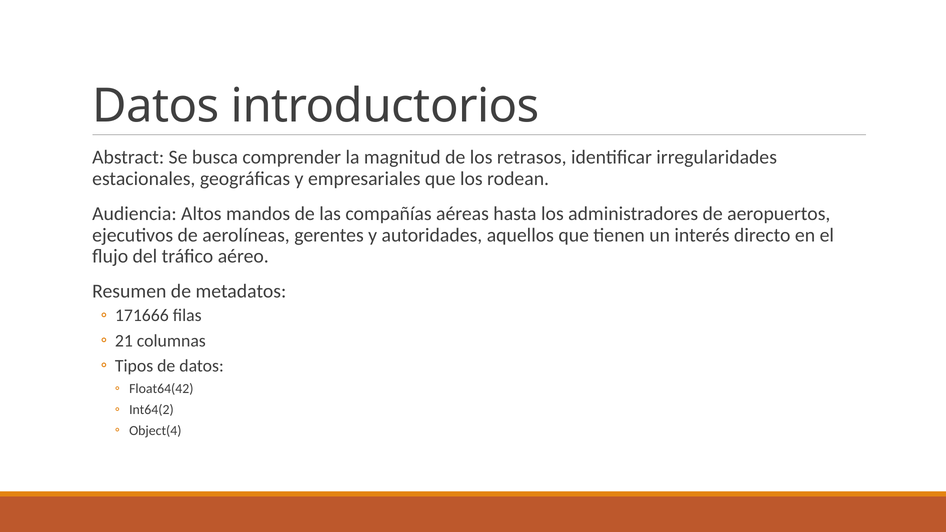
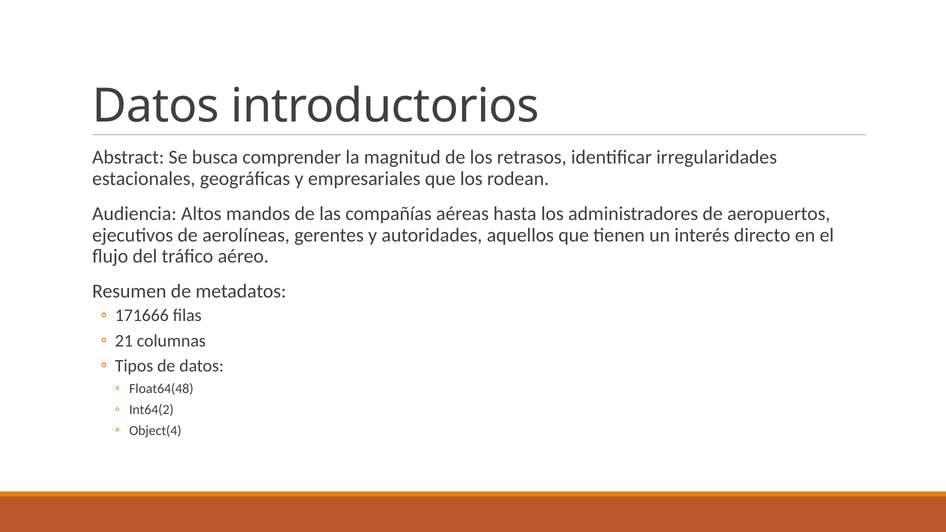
Float64(42: Float64(42 -> Float64(48
